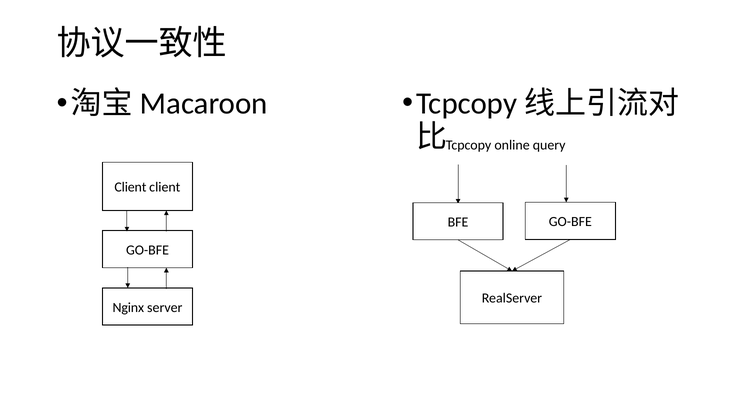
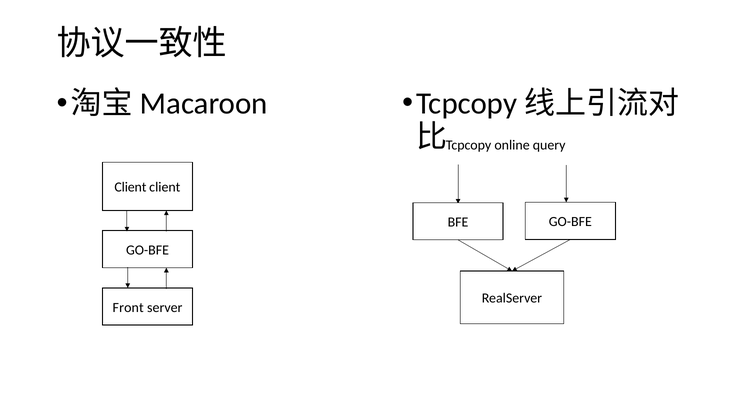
Nginx: Nginx -> Front
